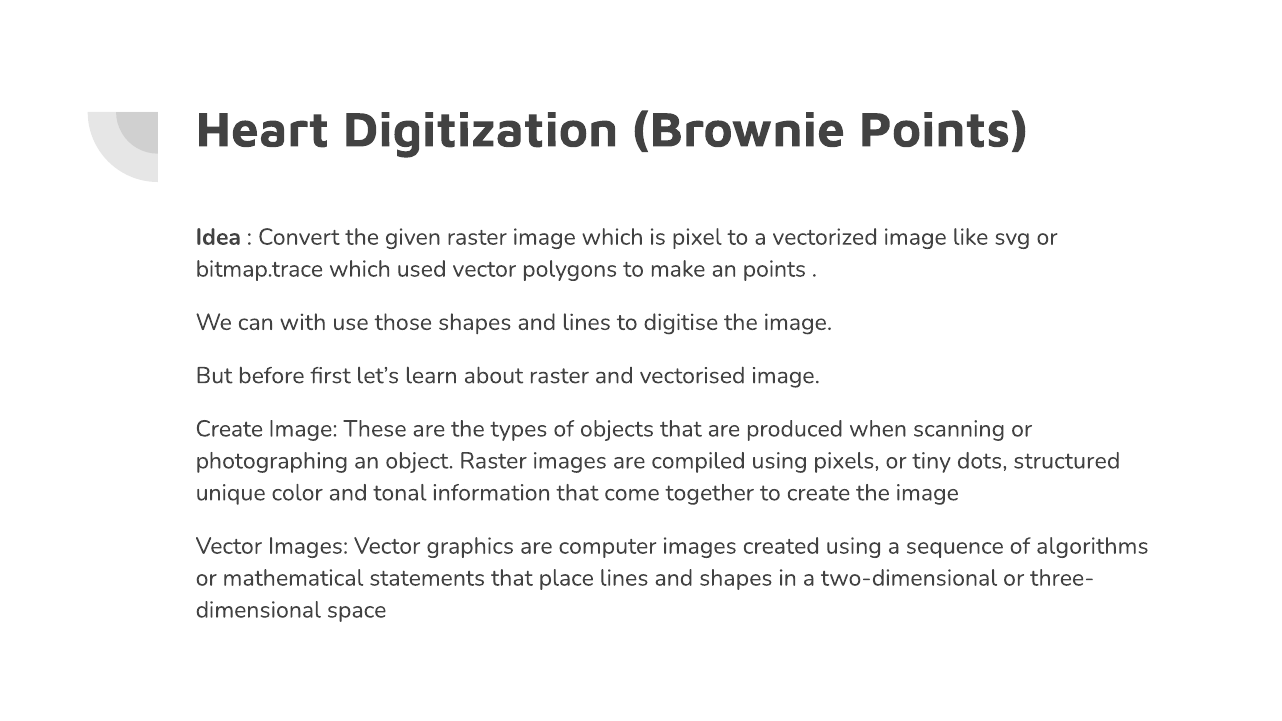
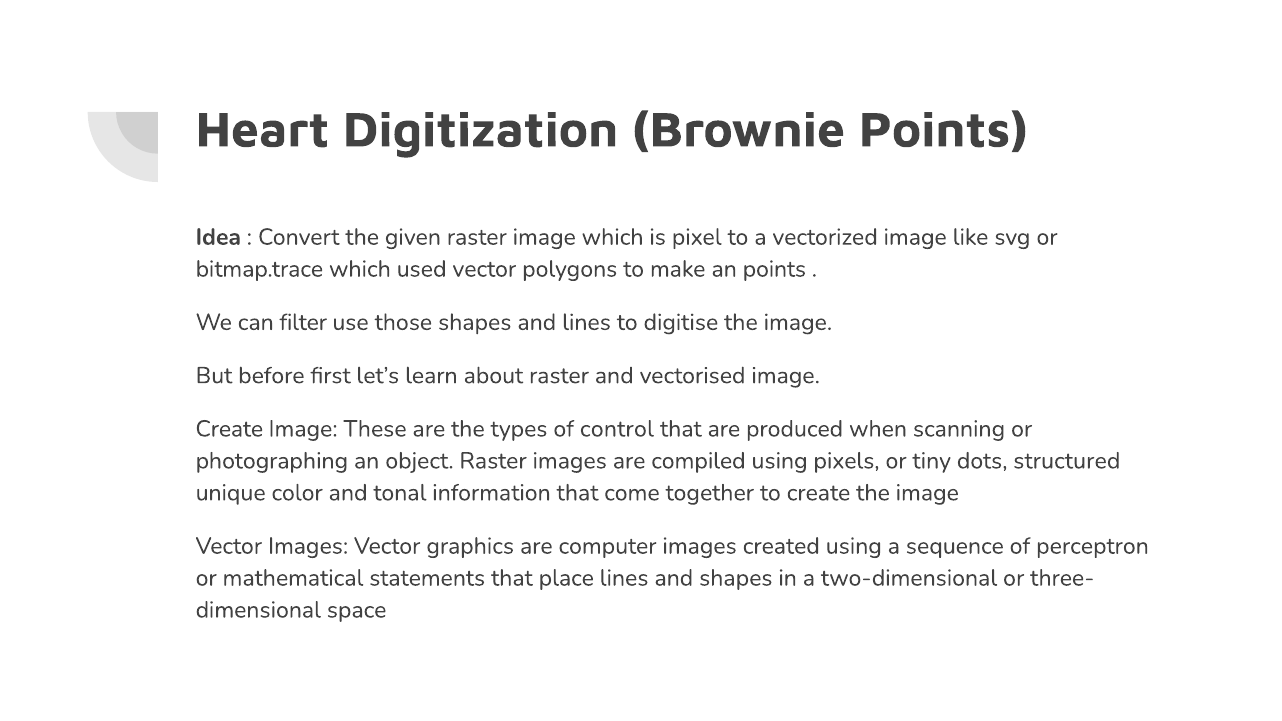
with: with -> filter
objects: objects -> control
algorithms: algorithms -> perceptron
